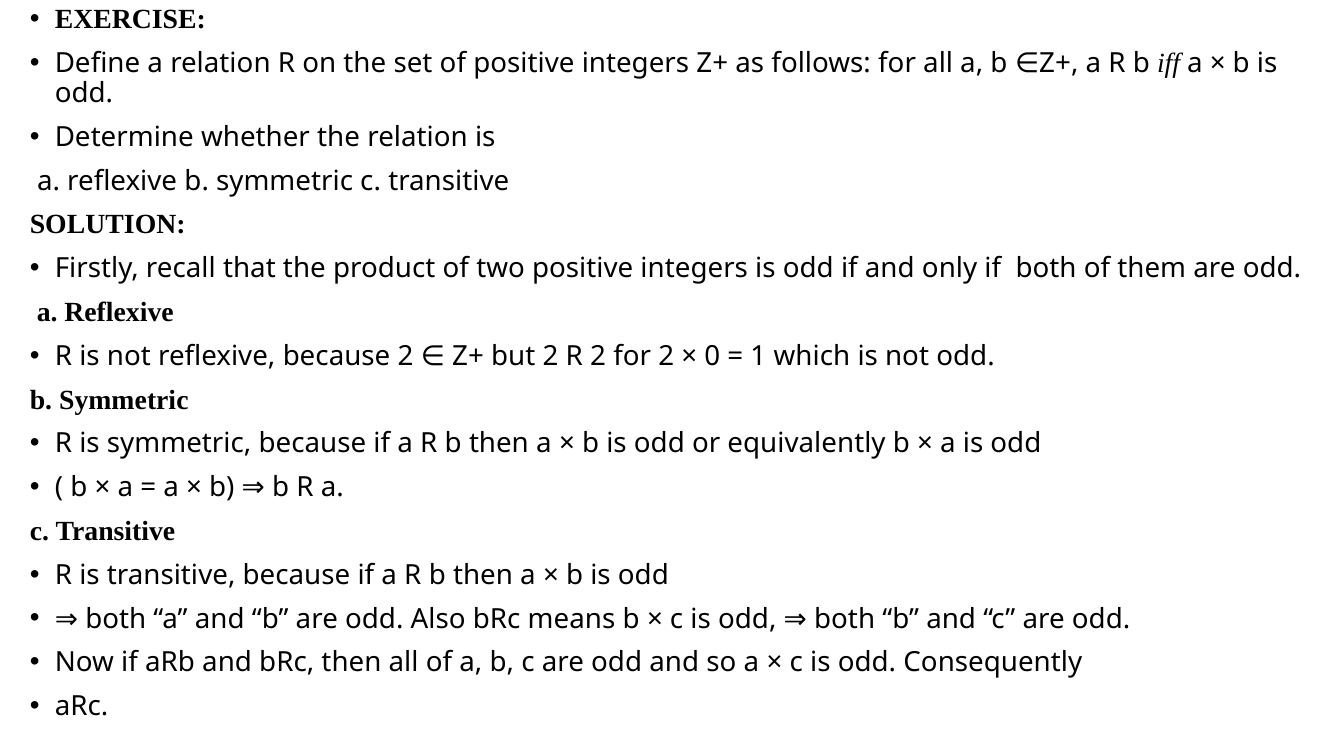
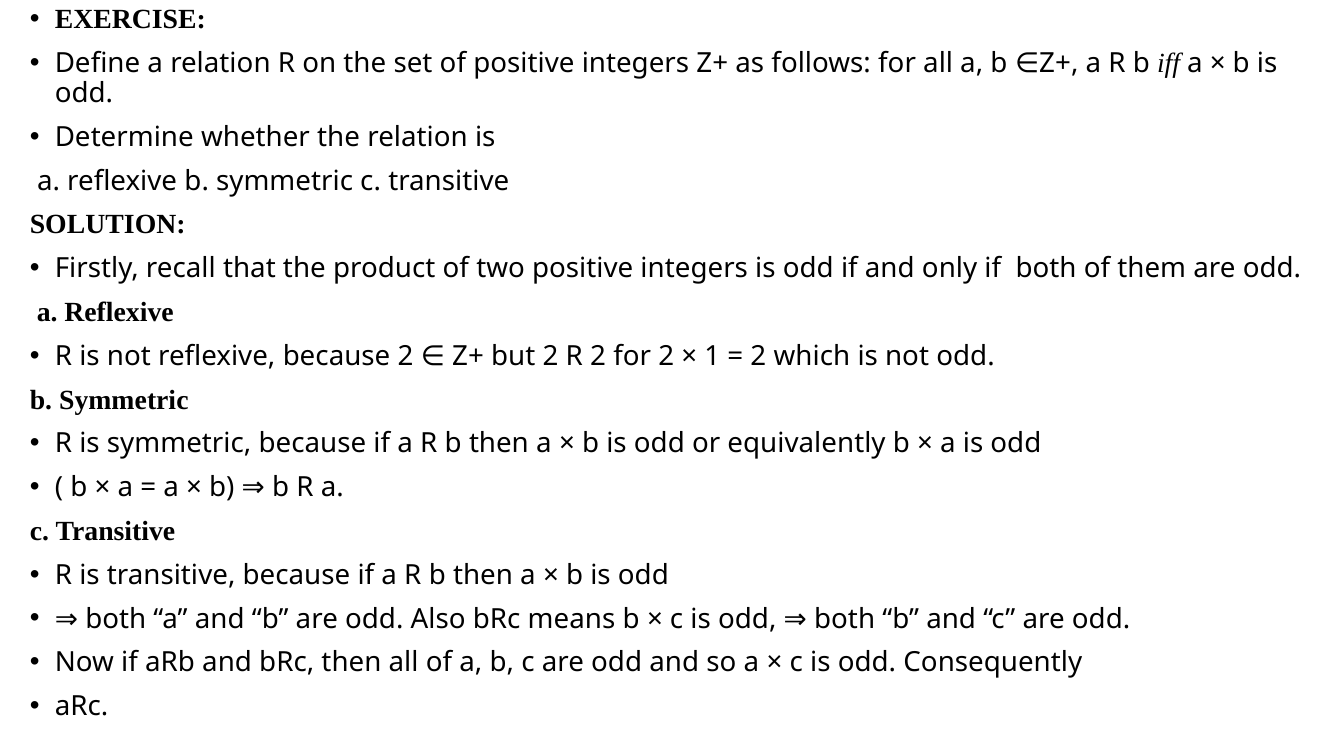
0: 0 -> 1
1 at (758, 356): 1 -> 2
